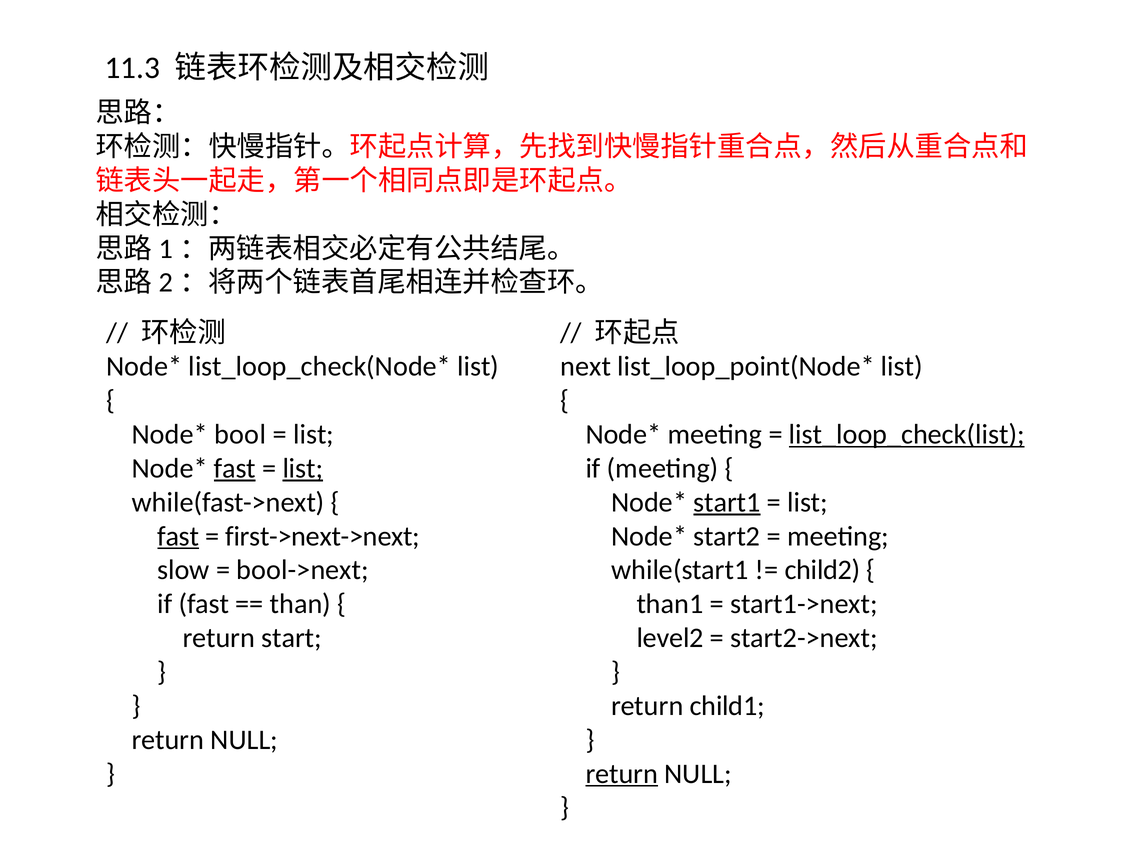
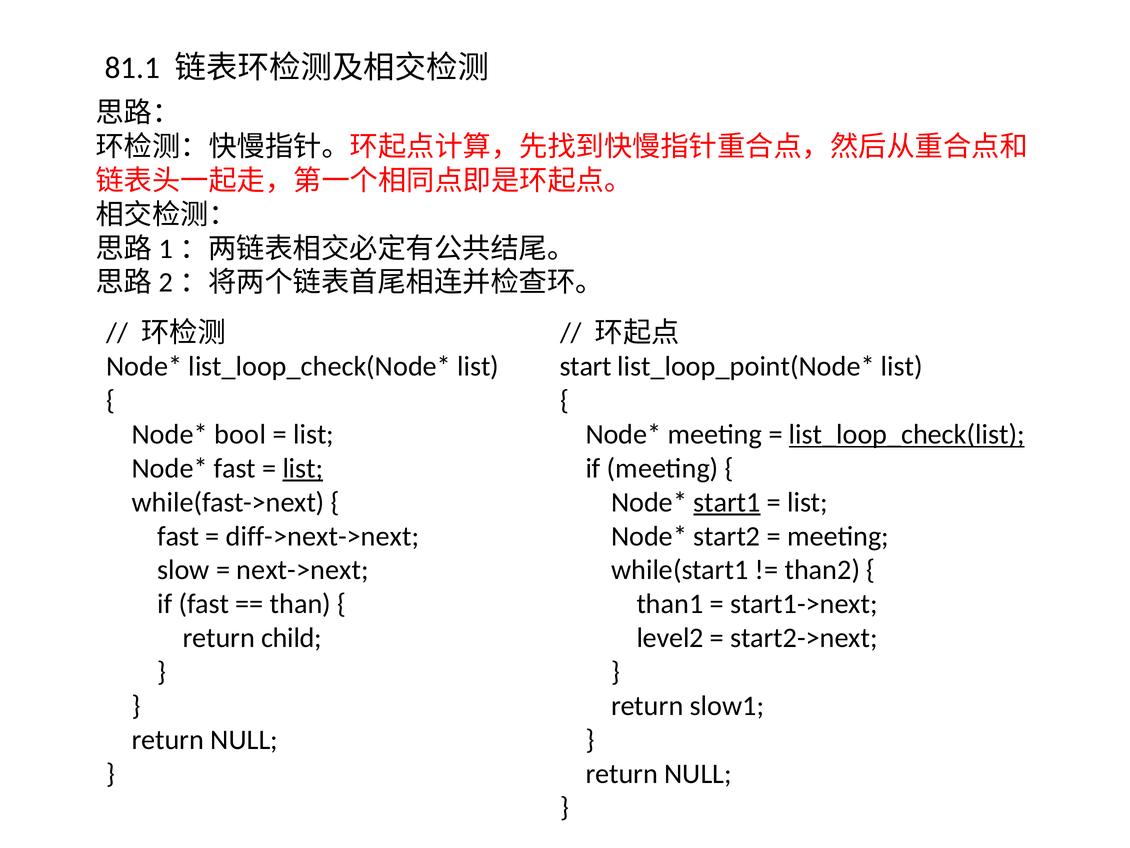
11.3: 11.3 -> 81.1
next: next -> start
fast at (235, 468) underline: present -> none
fast at (178, 536) underline: present -> none
first->next->next: first->next->next -> diff->next->next
bool->next: bool->next -> next->next
child2: child2 -> than2
start: start -> child
child1: child1 -> slow1
return at (622, 773) underline: present -> none
